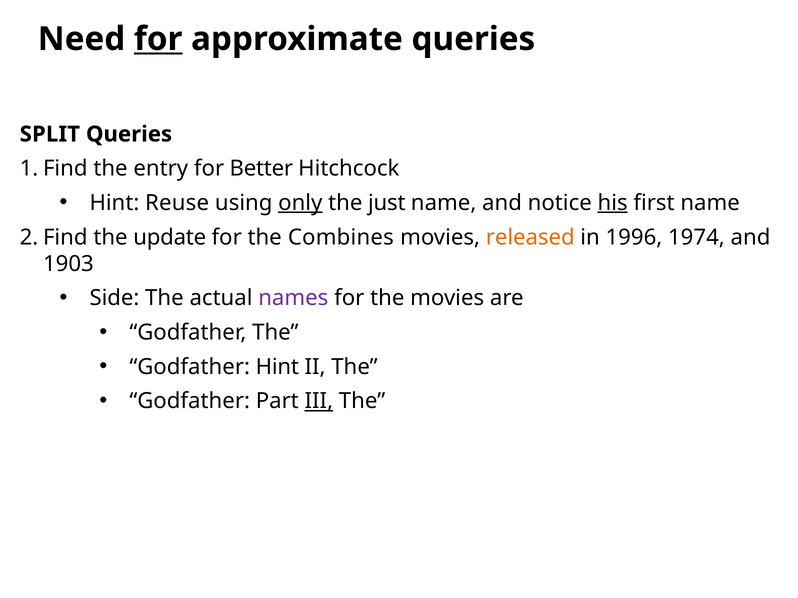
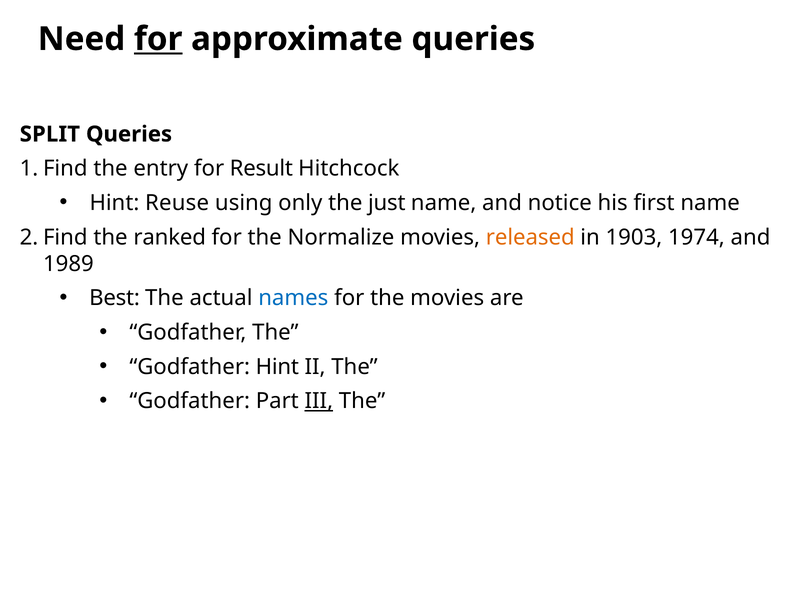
Better: Better -> Result
only underline: present -> none
his underline: present -> none
update: update -> ranked
Combines: Combines -> Normalize
1996: 1996 -> 1903
1903: 1903 -> 1989
Side: Side -> Best
names colour: purple -> blue
